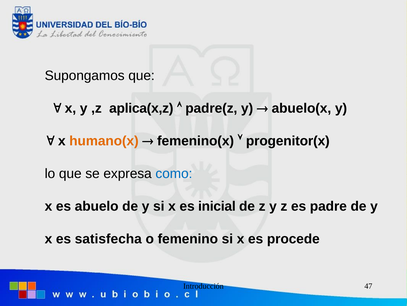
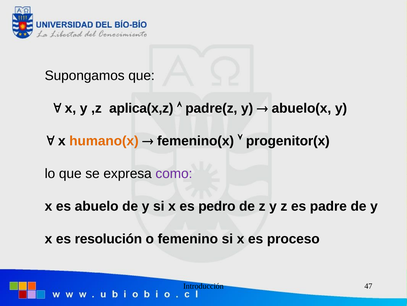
como colour: blue -> purple
inicial: inicial -> pedro
satisfecha: satisfecha -> resolución
procede: procede -> proceso
